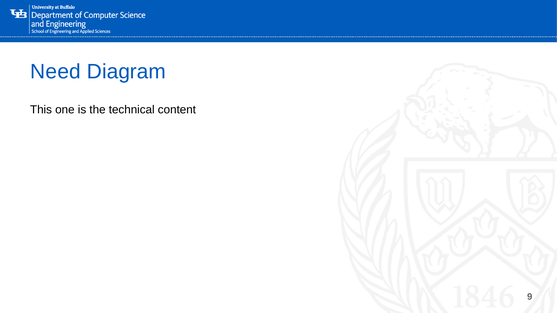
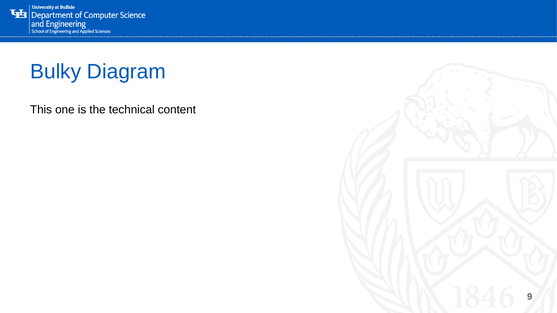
Need: Need -> Bulky
